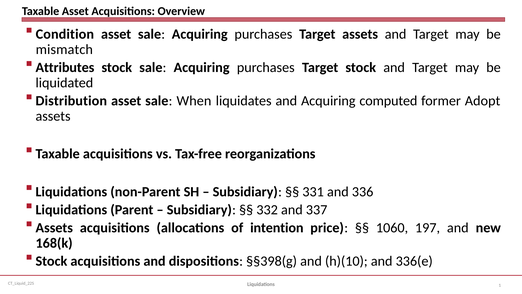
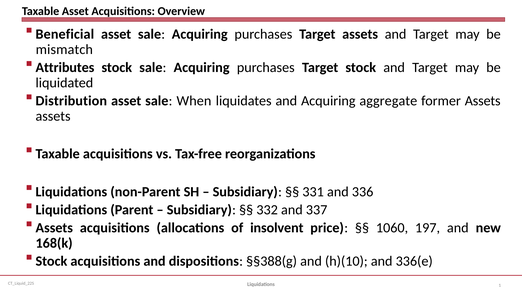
Condition: Condition -> Beneficial
computed: computed -> aggregate
former Adopt: Adopt -> Assets
intention: intention -> insolvent
§§398(g: §§398(g -> §§388(g
